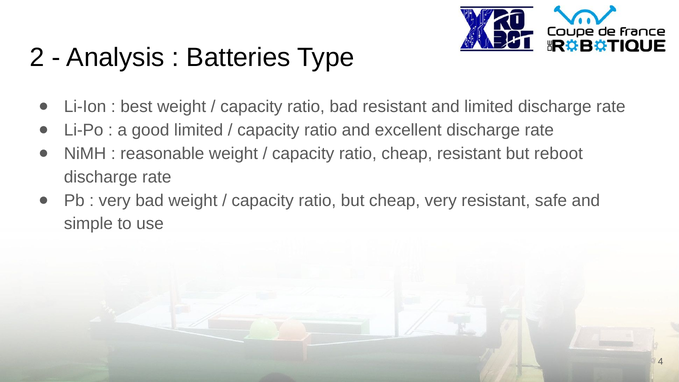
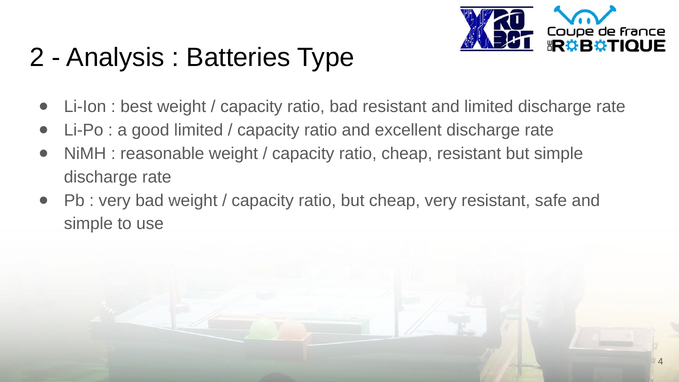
but reboot: reboot -> simple
